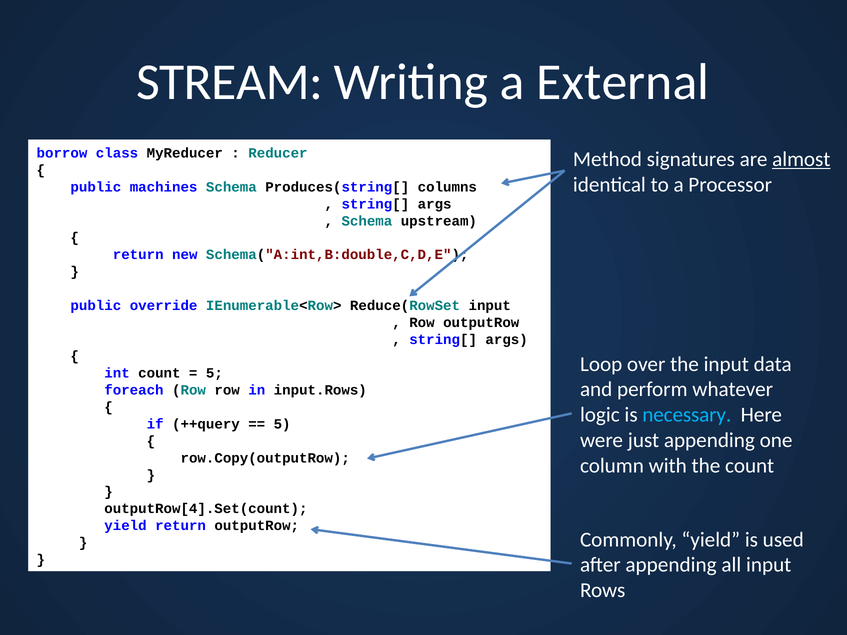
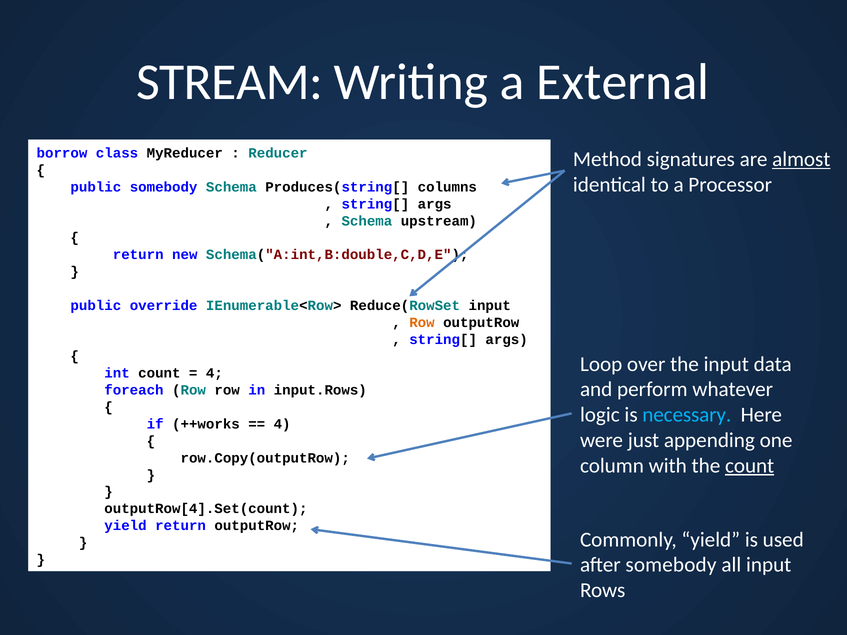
public machines: machines -> somebody
Row at (422, 323) colour: black -> orange
5 at (214, 373): 5 -> 4
++query: ++query -> ++works
5 at (282, 424): 5 -> 4
count at (750, 466) underline: none -> present
after appending: appending -> somebody
